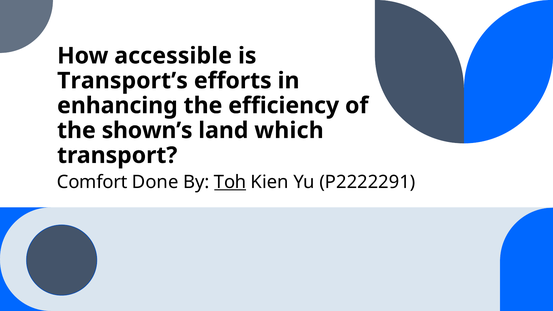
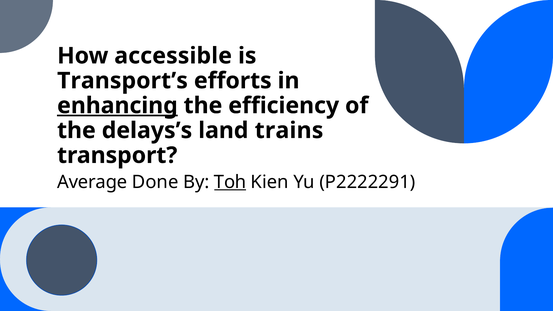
enhancing underline: none -> present
shown’s: shown’s -> delays’s
which: which -> trains
Comfort: Comfort -> Average
